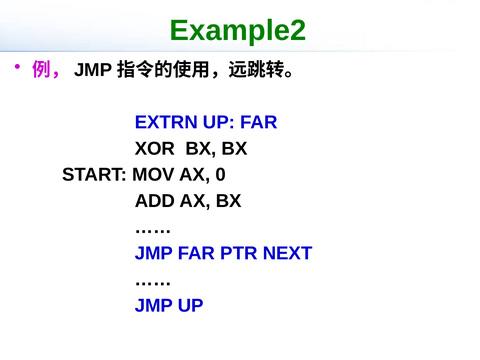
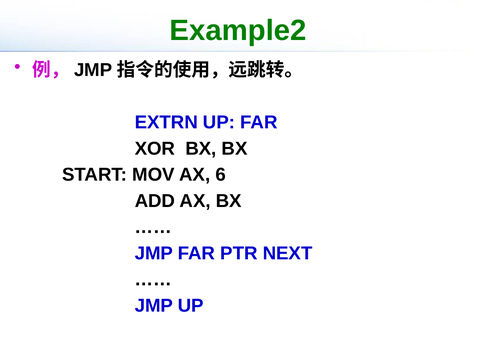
0: 0 -> 6
